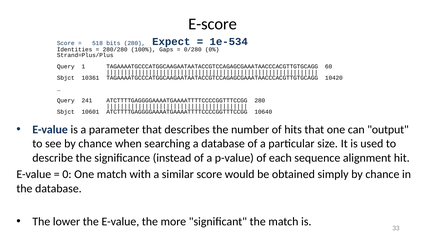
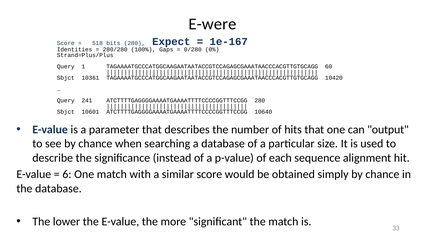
E-score: E-score -> E-were
1e-534: 1e-534 -> 1e-167
0: 0 -> 6
